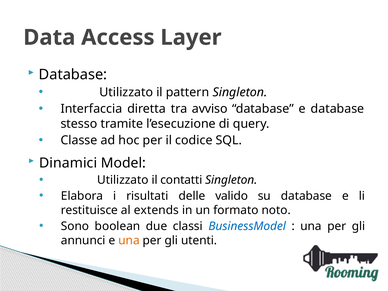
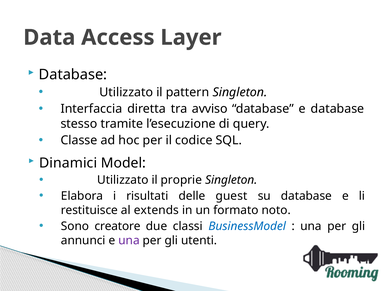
contatti: contatti -> proprie
valido: valido -> guest
boolean: boolean -> creatore
una at (129, 240) colour: orange -> purple
